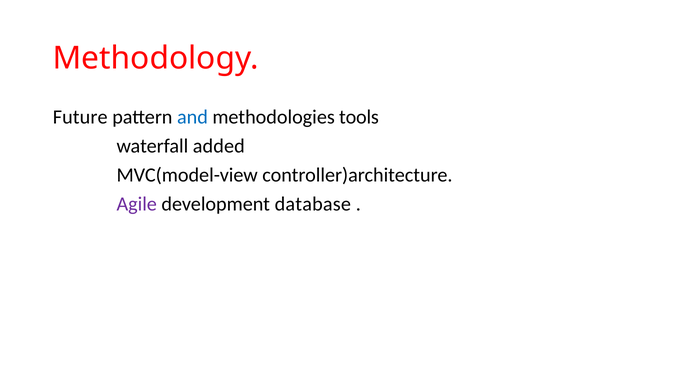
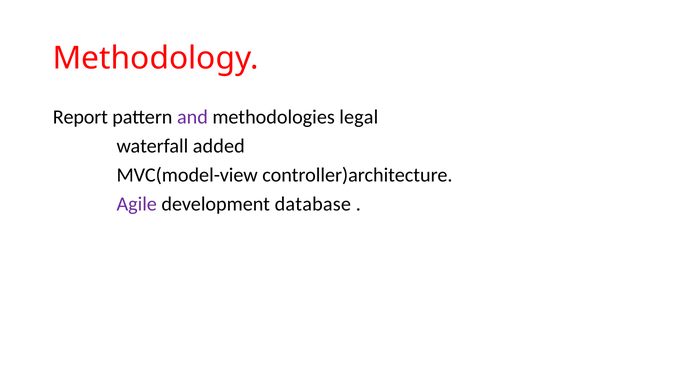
Future: Future -> Report
and colour: blue -> purple
tools: tools -> legal
